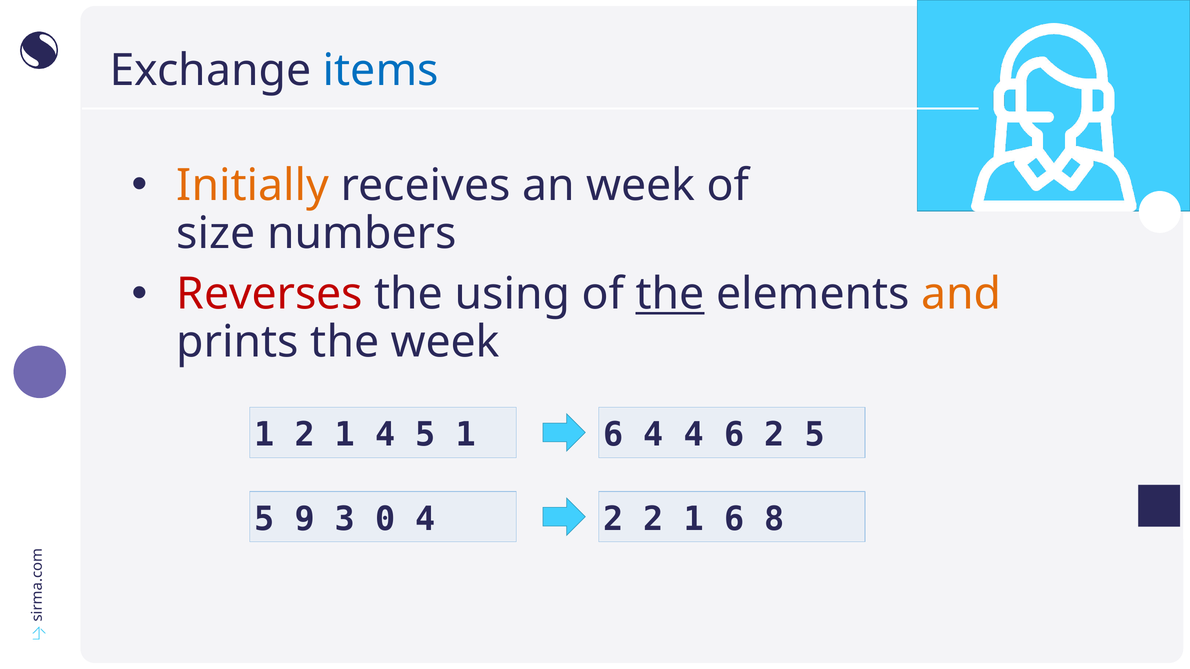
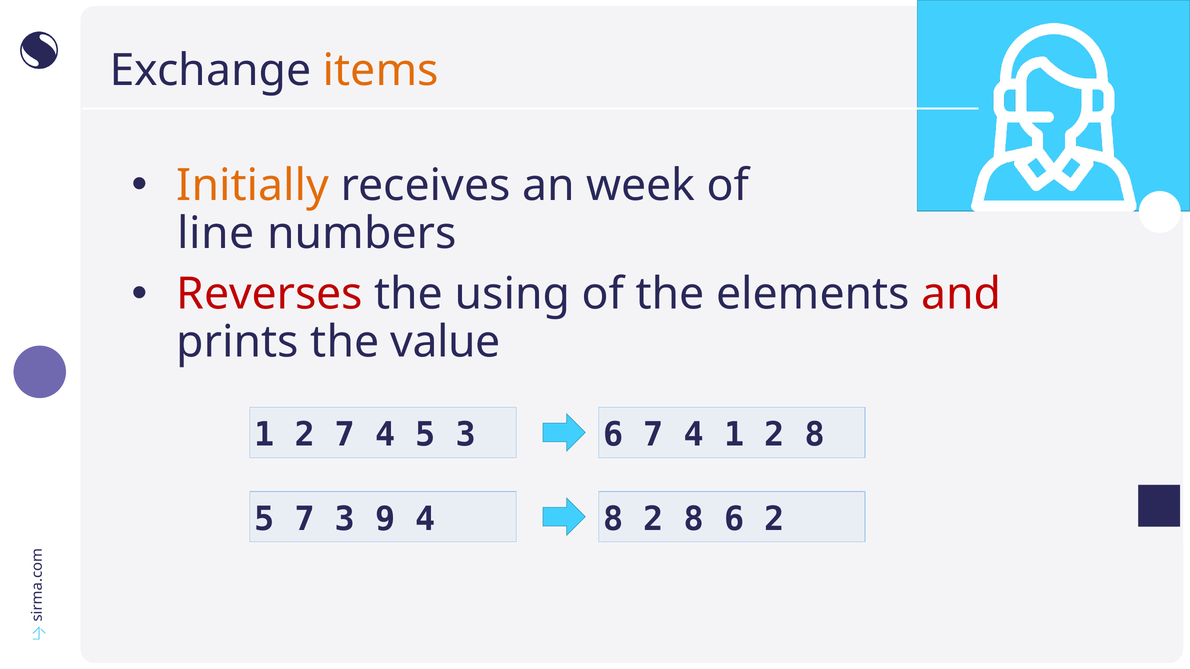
items colour: blue -> orange
size: size -> line
the at (670, 294) underline: present -> none
and colour: orange -> red
the week: week -> value
1 2 1: 1 -> 7
5 1: 1 -> 3
6 4: 4 -> 7
4 6: 6 -> 1
5 at (815, 435): 5 -> 8
5 9: 9 -> 7
0: 0 -> 9
4 2: 2 -> 8
1 at (694, 519): 1 -> 8
6 8: 8 -> 2
